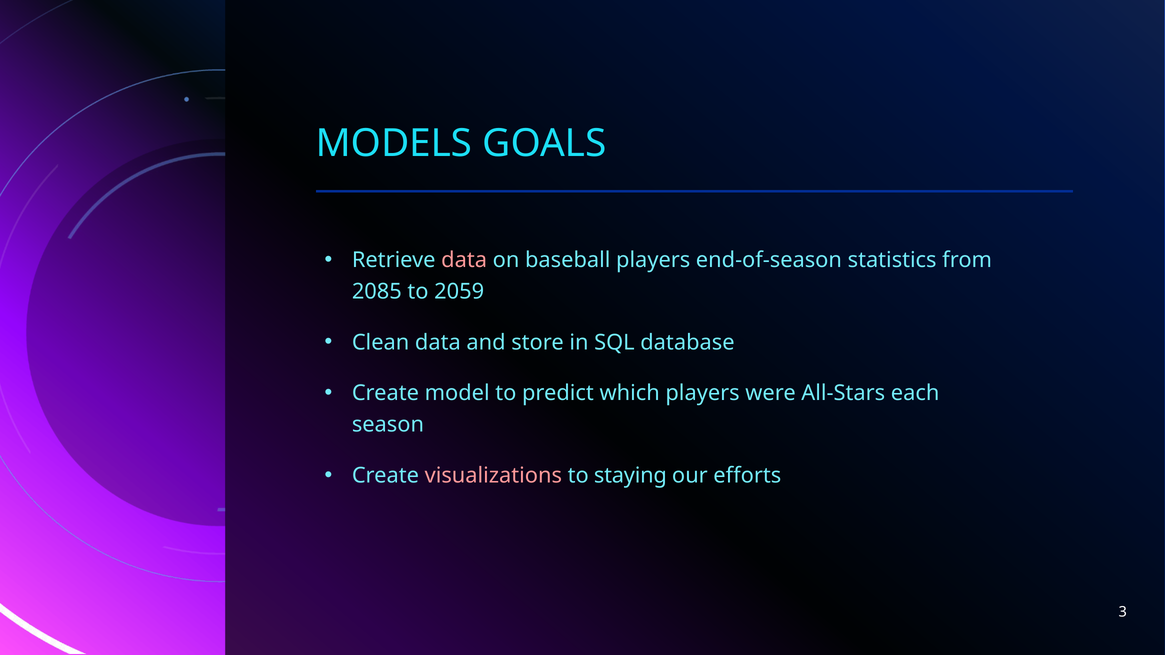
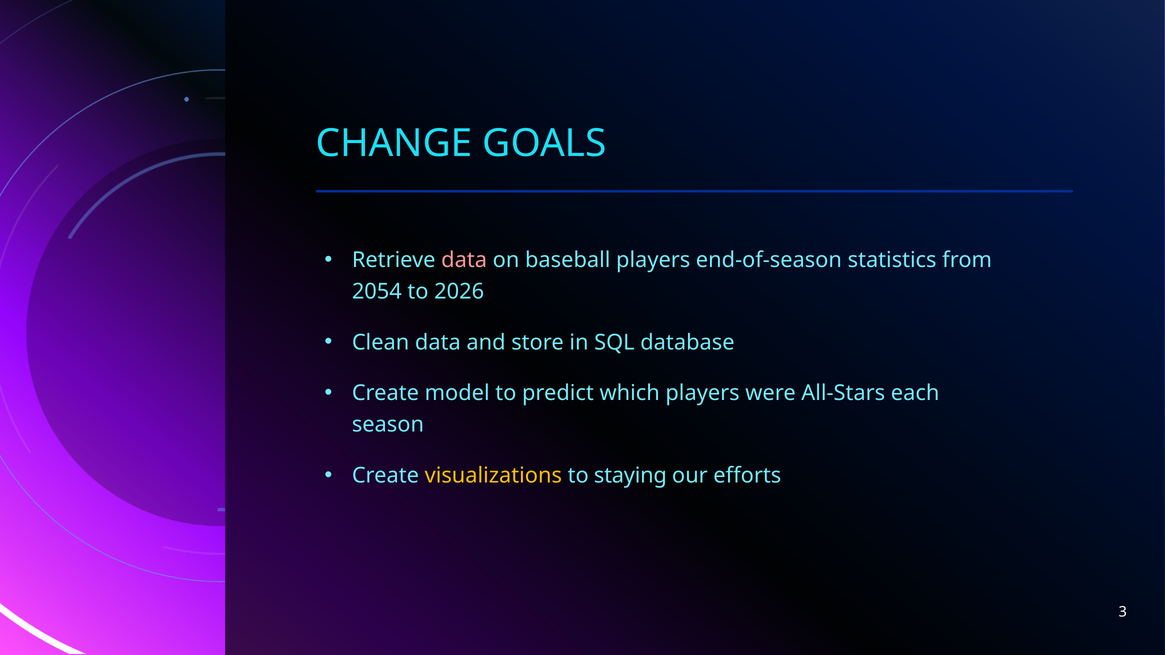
MODELS: MODELS -> CHANGE
2085: 2085 -> 2054
2059: 2059 -> 2026
visualizations colour: pink -> yellow
